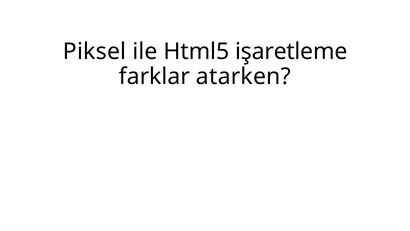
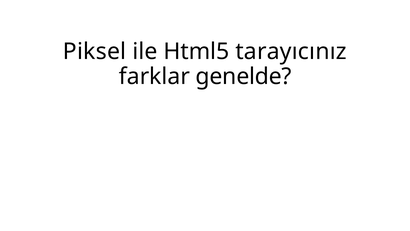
işaretleme: işaretleme -> tarayıcınız
atarken: atarken -> genelde
